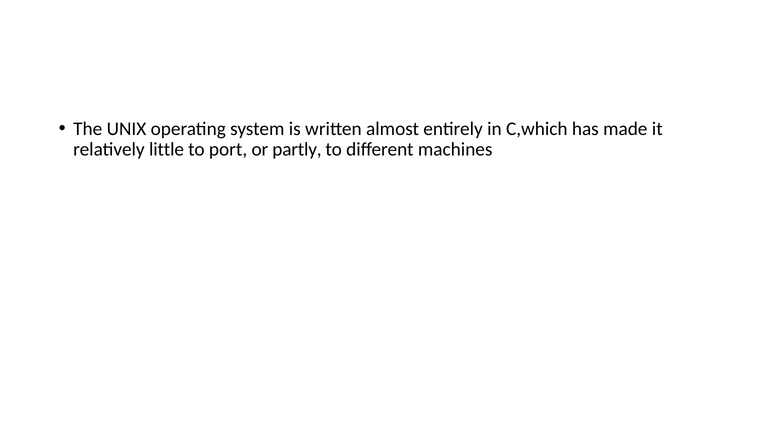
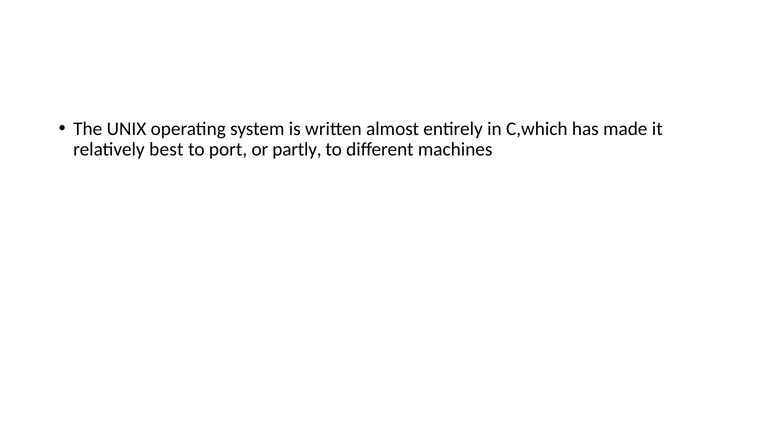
little: little -> best
